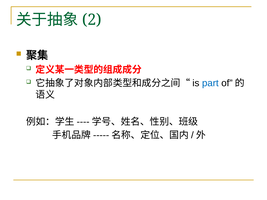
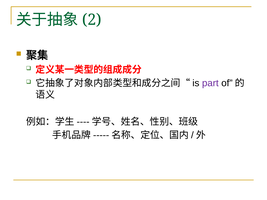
part colour: blue -> purple
